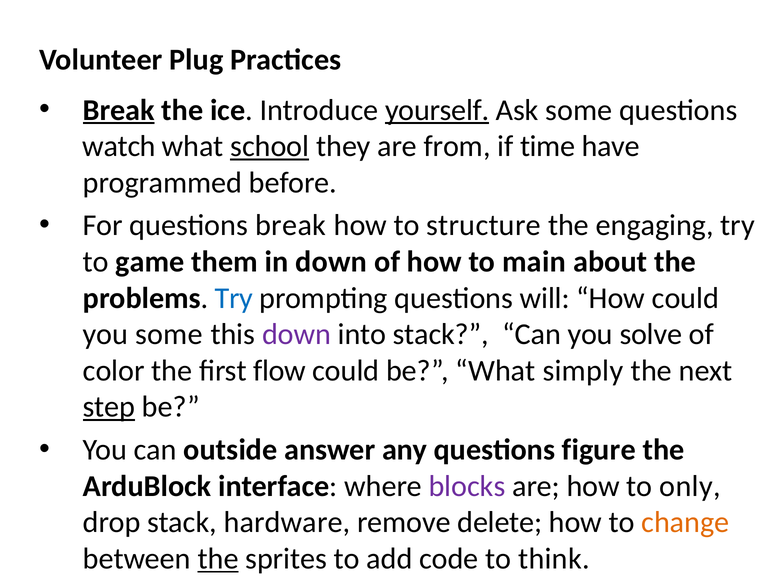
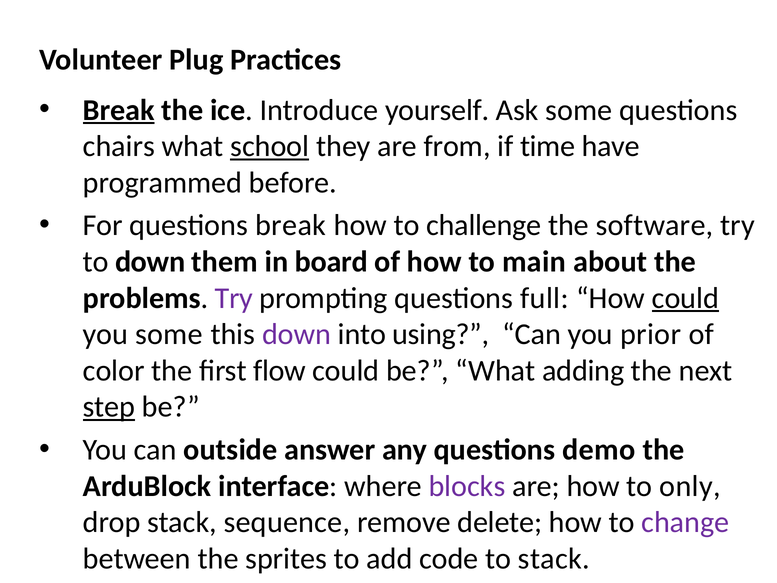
yourself underline: present -> none
watch: watch -> chairs
structure: structure -> challenge
engaging: engaging -> software
to game: game -> down
in down: down -> board
Try at (234, 298) colour: blue -> purple
will: will -> full
could at (685, 298) underline: none -> present
into stack: stack -> using
solve: solve -> prior
simply: simply -> adding
figure: figure -> demo
hardware: hardware -> sequence
change colour: orange -> purple
the at (218, 558) underline: present -> none
to think: think -> stack
